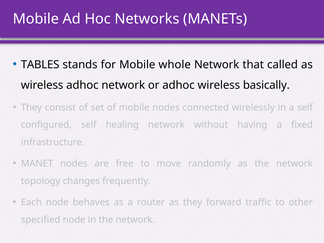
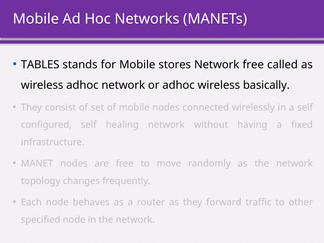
whole: whole -> stores
Network that: that -> free
